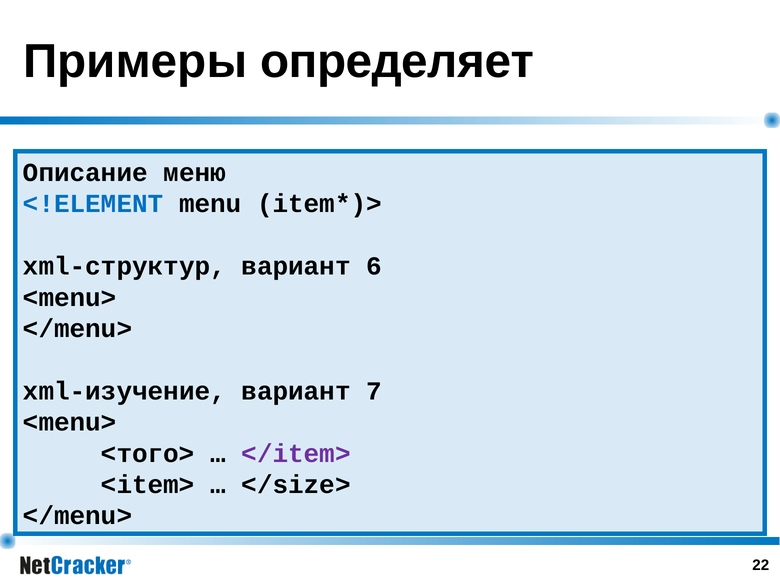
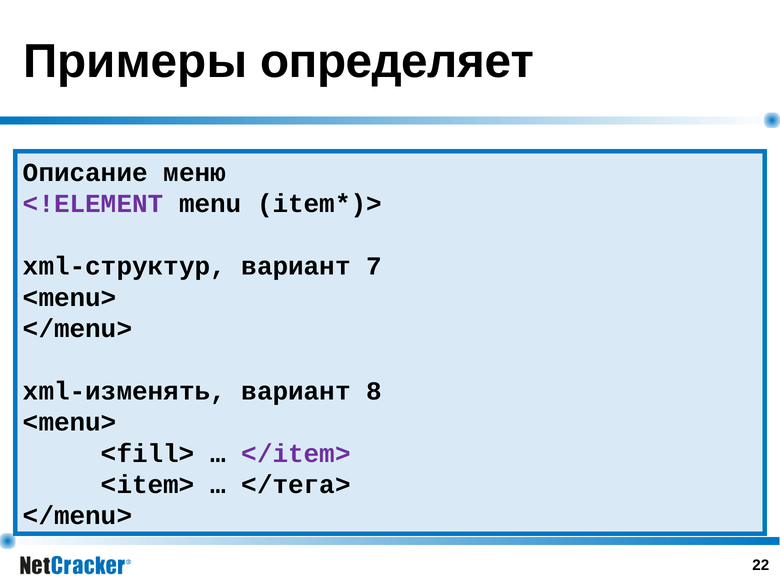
<!ELEMENT colour: blue -> purple
6: 6 -> 7
xml-изучение: xml-изучение -> xml-изменять
7: 7 -> 8
<того>: <того> -> <fill>
</size>: </size> -> </тега>
